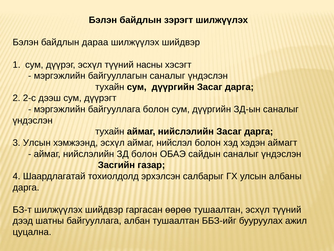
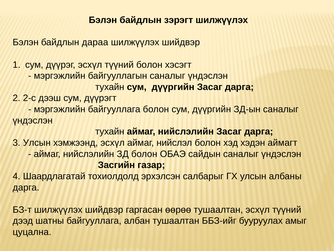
түүний насны: насны -> болон
ажил: ажил -> амыг
